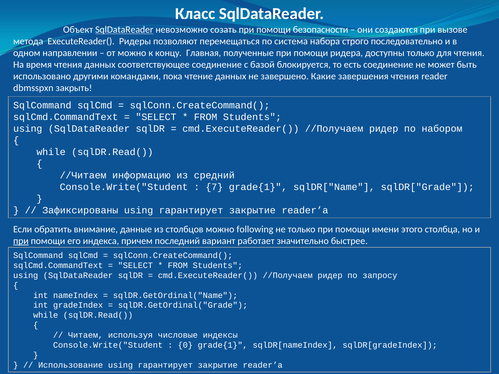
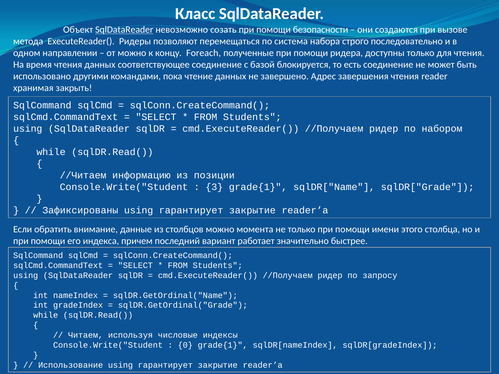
Главная: Главная -> Foreach
Какие: Какие -> Адрес
dbmsspxn: dbmsspxn -> хранимая
средний: средний -> позиции
7: 7 -> 3
following: following -> момента
при at (21, 241) underline: present -> none
